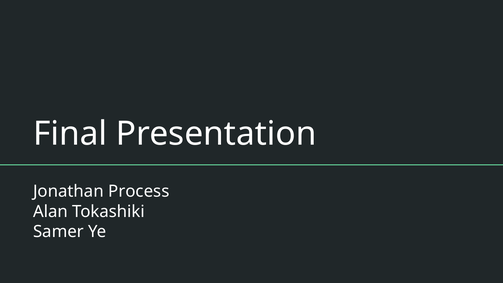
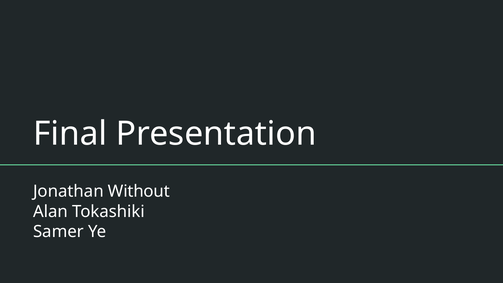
Process: Process -> Without
